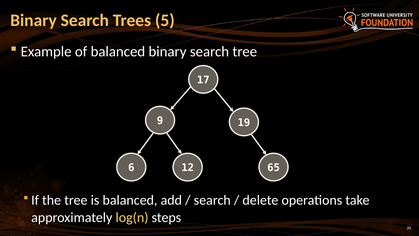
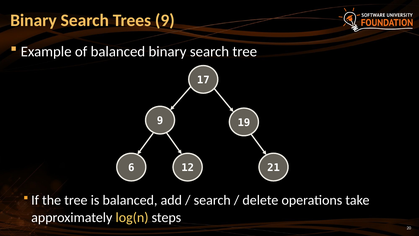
Trees 5: 5 -> 9
65: 65 -> 21
